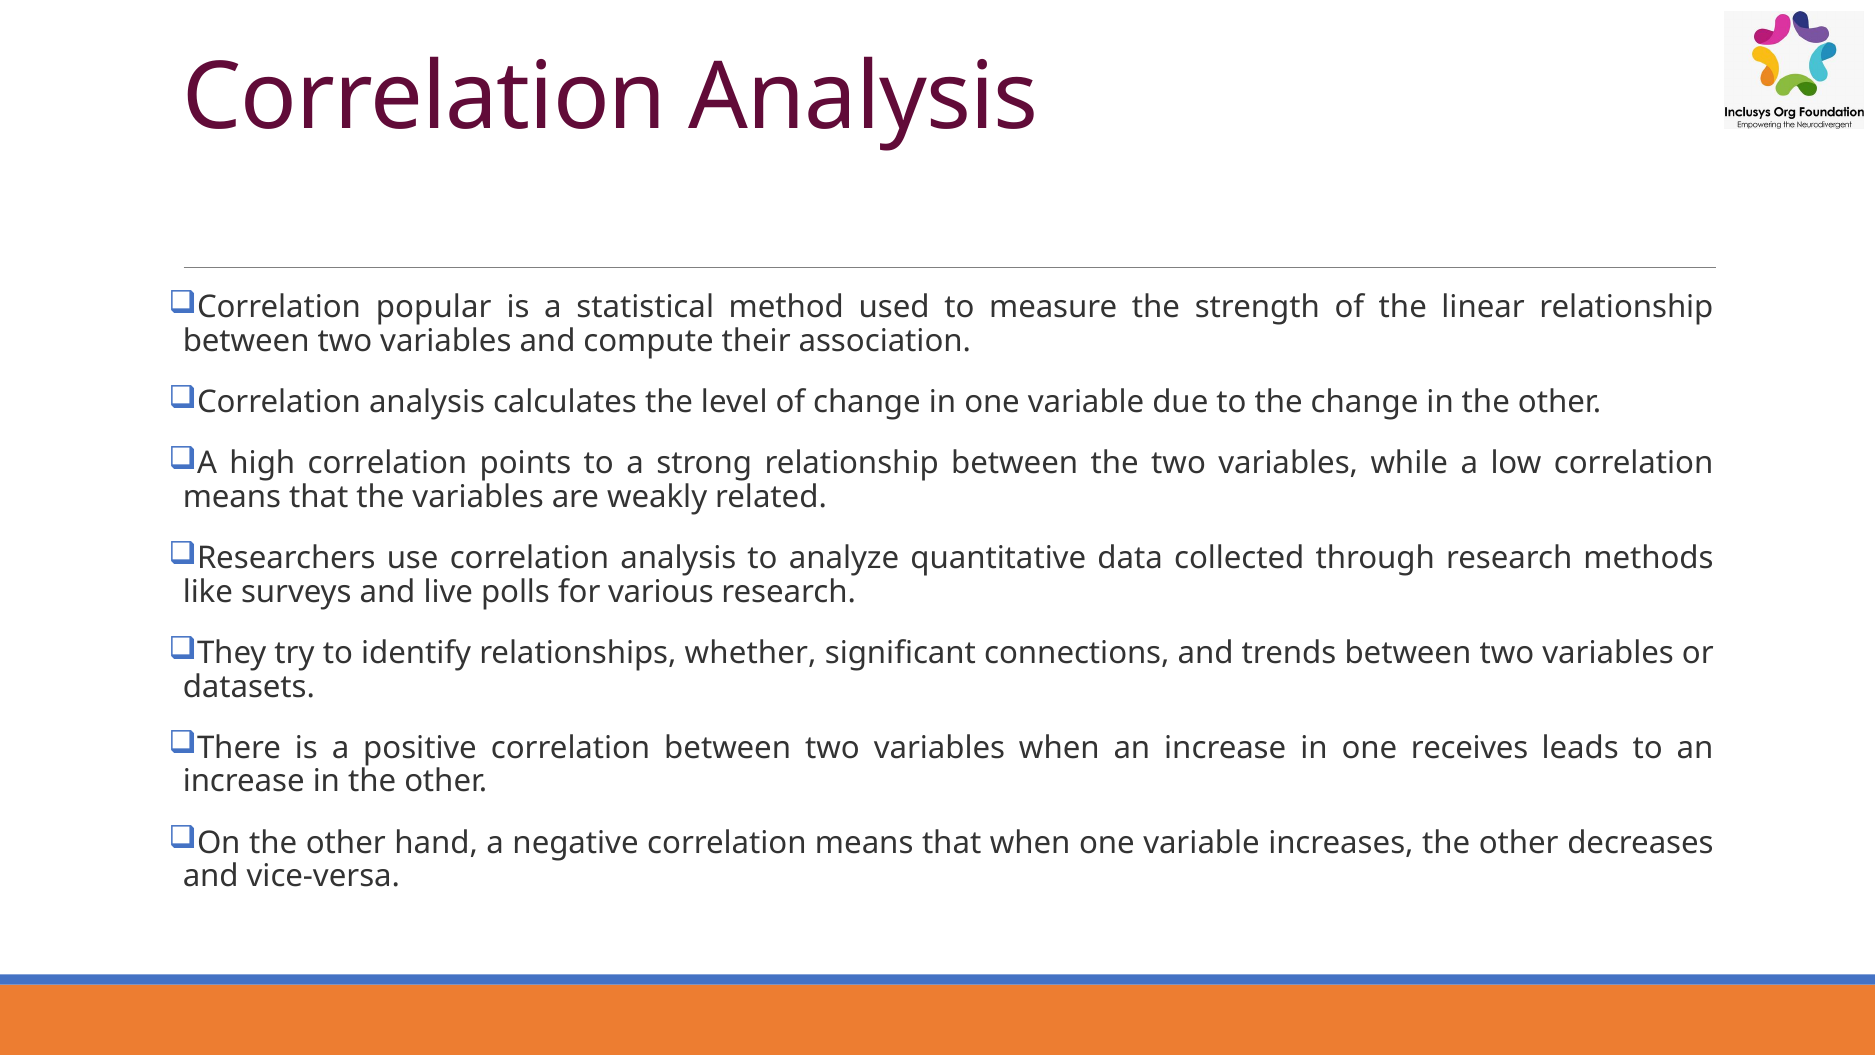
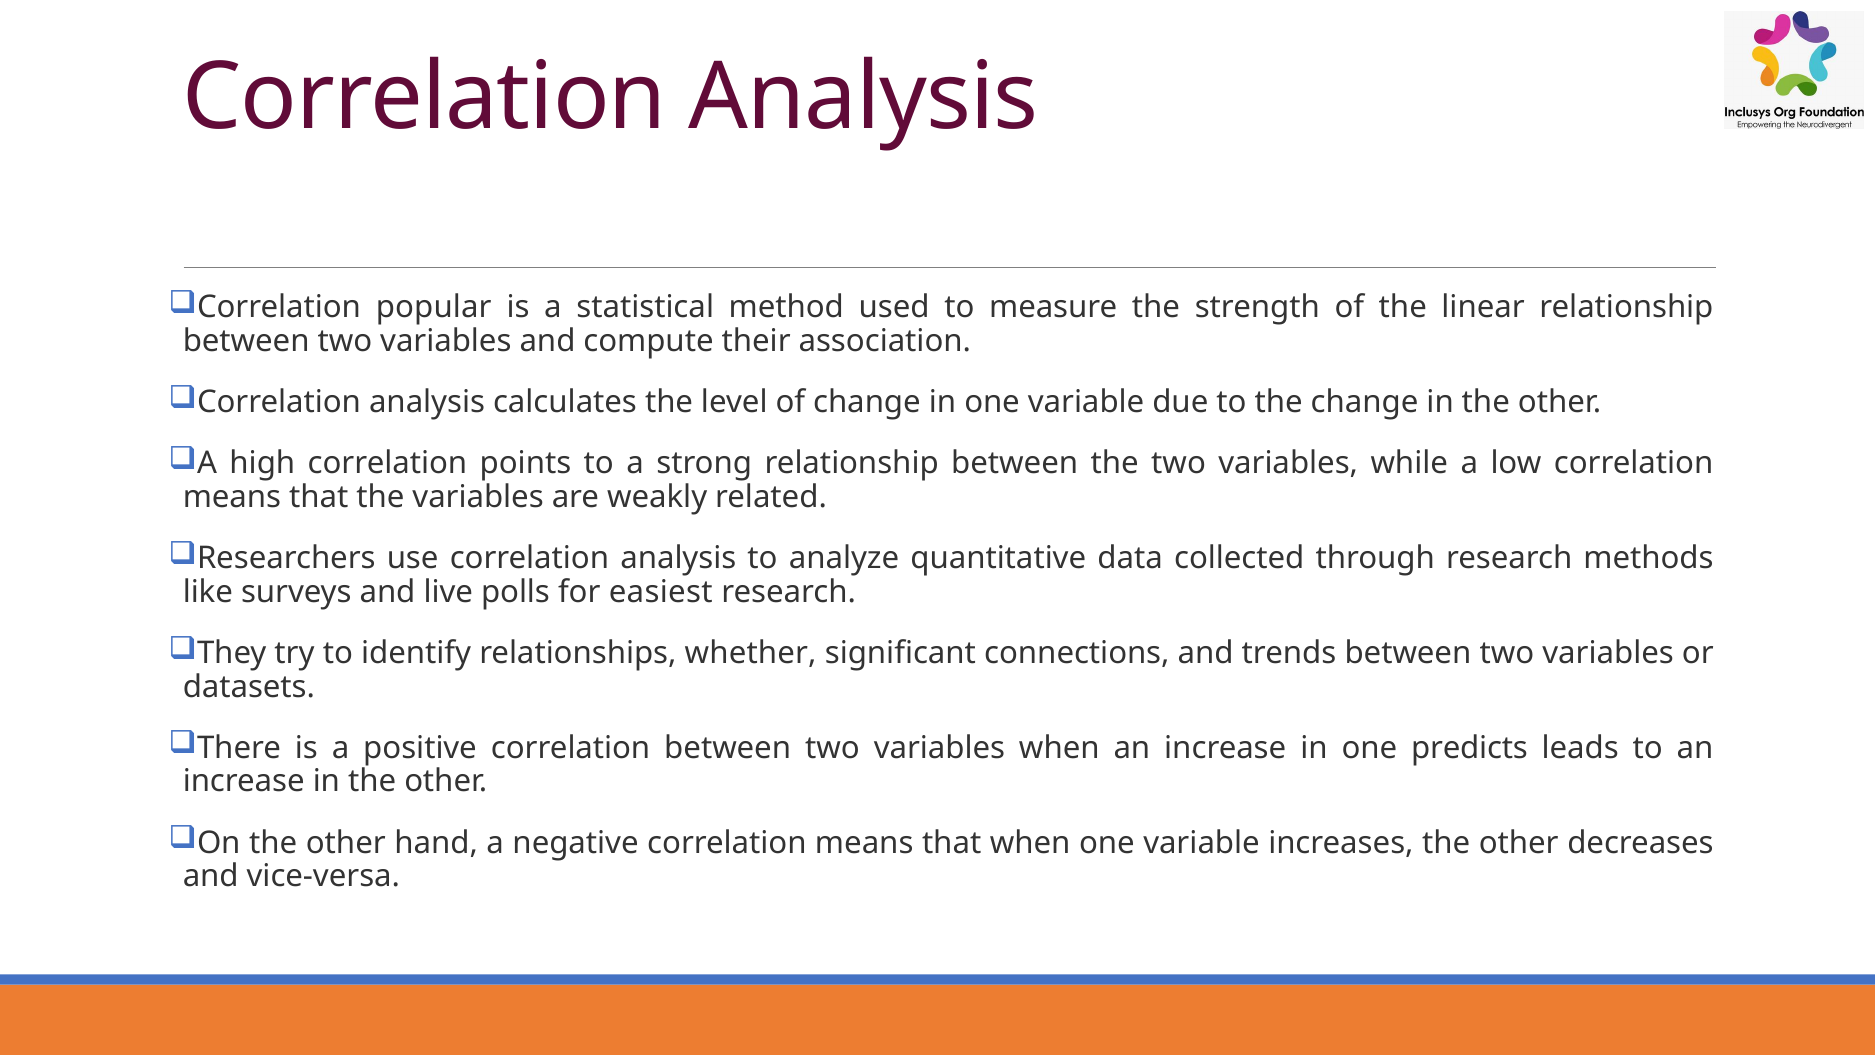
various: various -> easiest
receives: receives -> predicts
